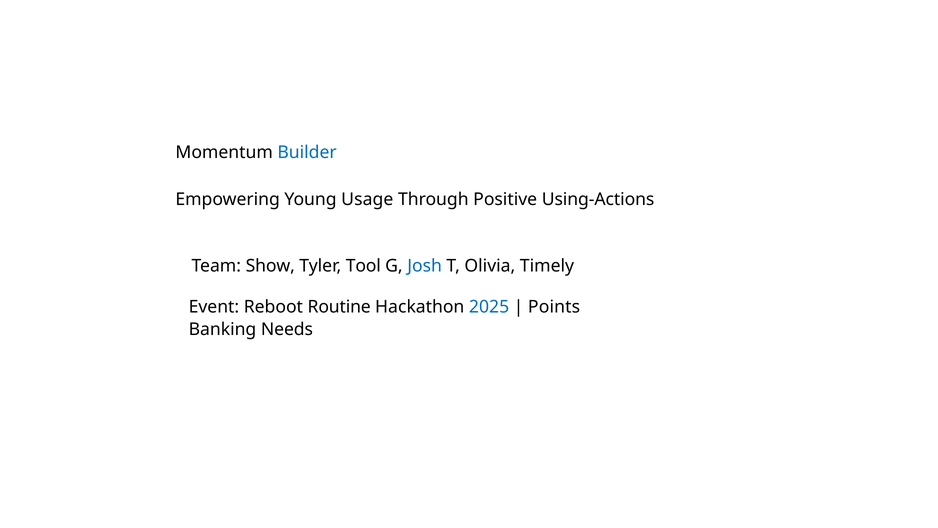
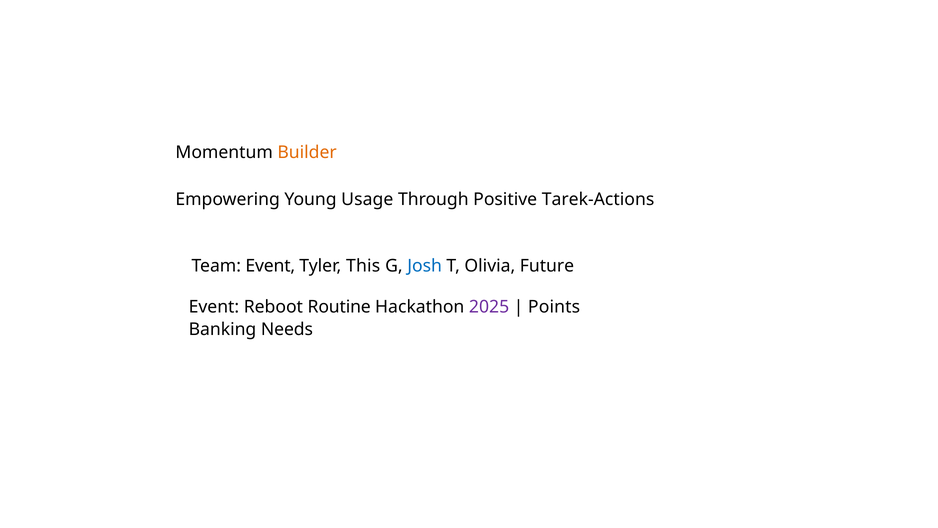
Builder colour: blue -> orange
Using-Actions: Using-Actions -> Tarek-Actions
Team Show: Show -> Event
Tool: Tool -> This
Timely: Timely -> Future
2025 colour: blue -> purple
